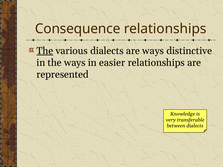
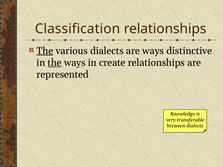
Consequence: Consequence -> Classification
the at (55, 63) underline: none -> present
easier: easier -> create
